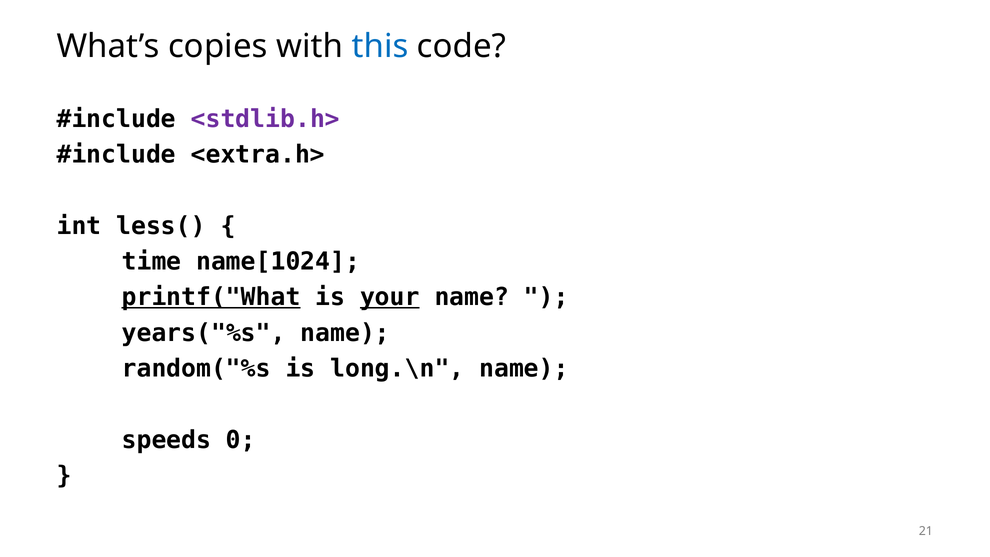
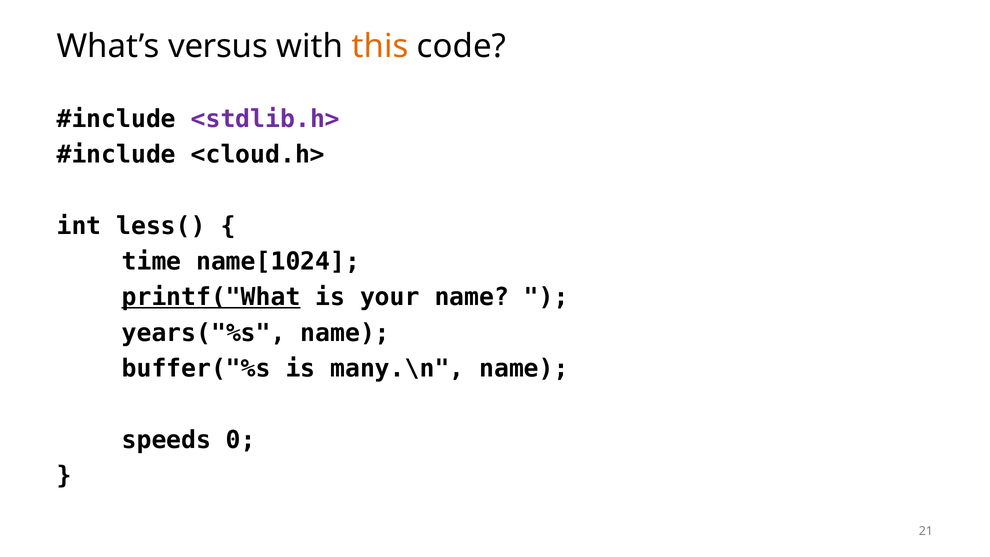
copies: copies -> versus
this colour: blue -> orange
<extra.h>: <extra.h> -> <cloud.h>
your underline: present -> none
random("%s: random("%s -> buffer("%s
long.\n: long.\n -> many.\n
